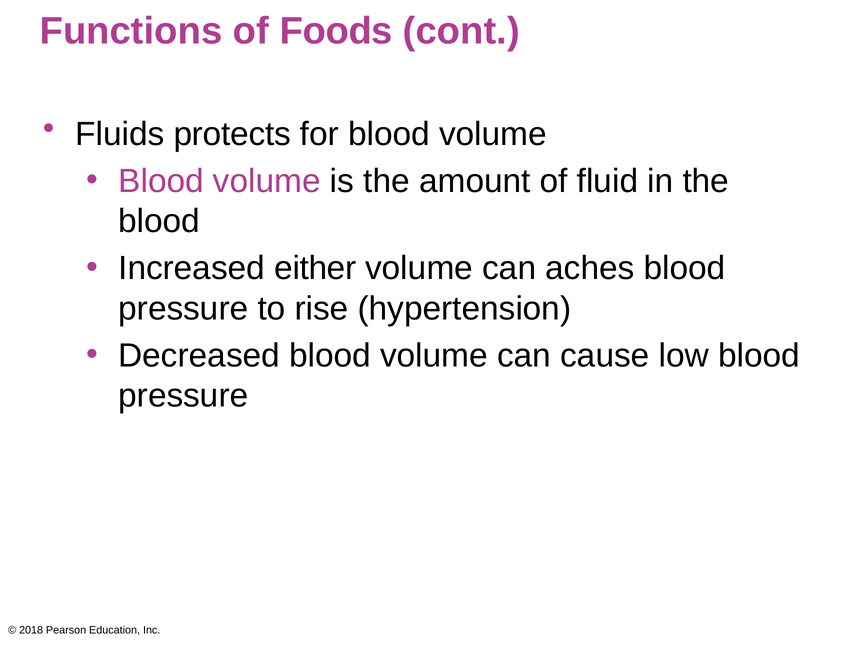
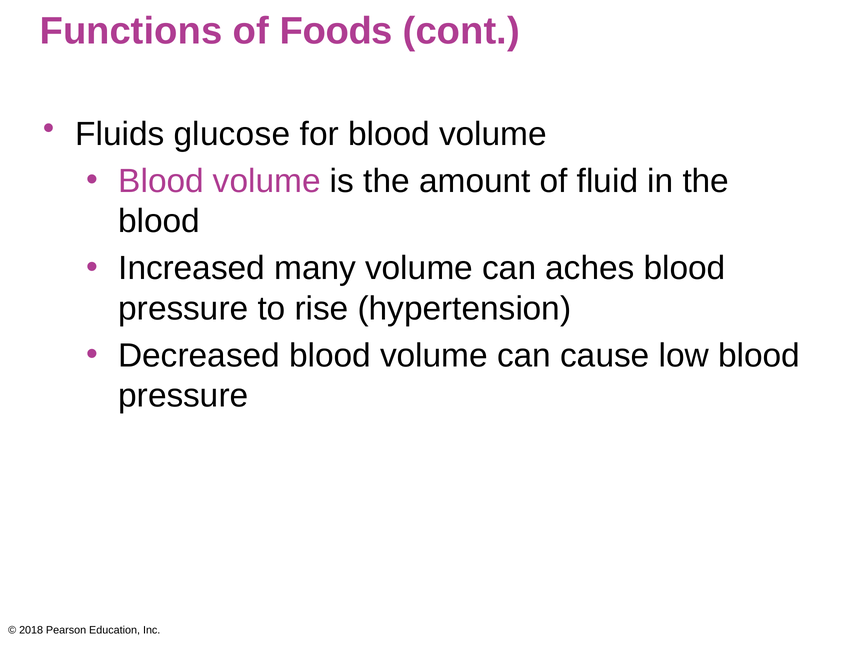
protects: protects -> glucose
either: either -> many
